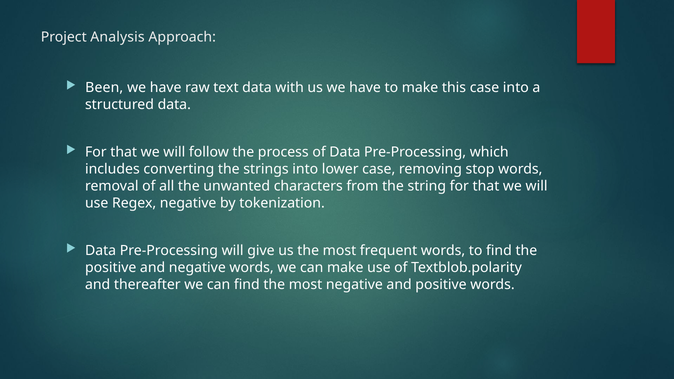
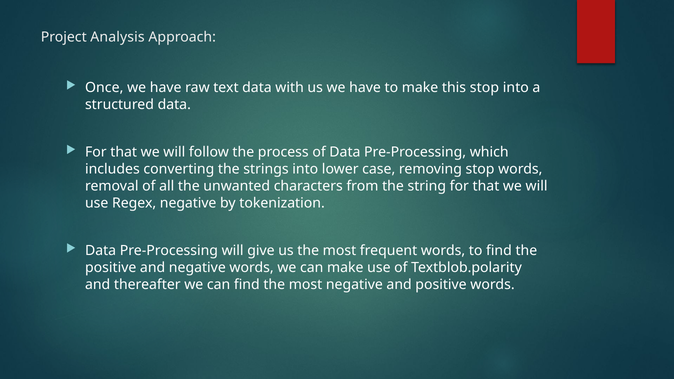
Been: Been -> Once
this case: case -> stop
